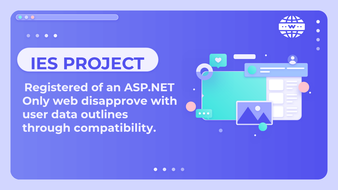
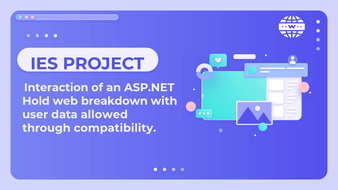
Registered: Registered -> Interaction
Only: Only -> Hold
disapprove: disapprove -> breakdown
outlines: outlines -> allowed
